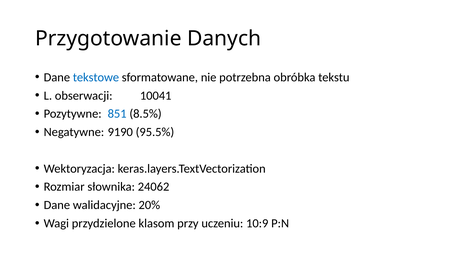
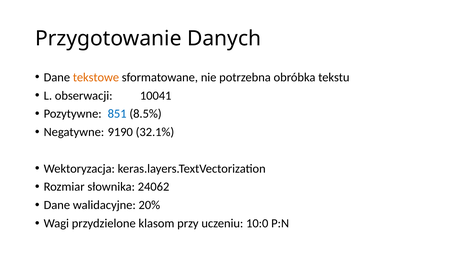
tekstowe colour: blue -> orange
95.5%: 95.5% -> 32.1%
10:9: 10:9 -> 10:0
